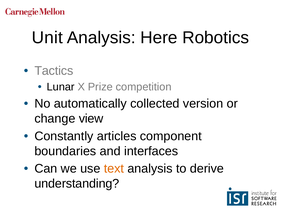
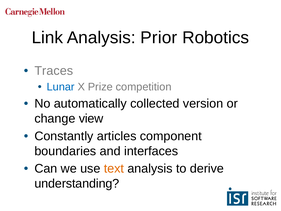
Unit: Unit -> Link
Here: Here -> Prior
Tactics: Tactics -> Traces
Lunar colour: black -> blue
